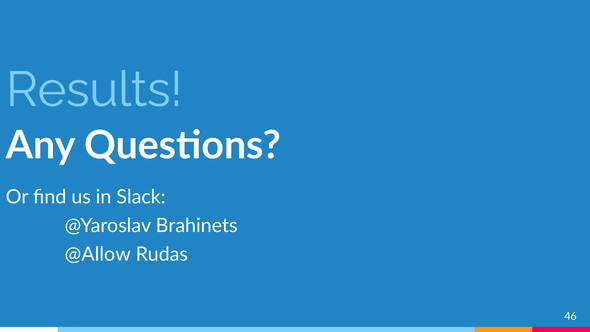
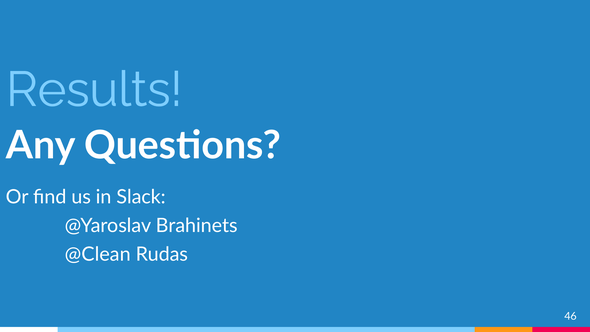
@Allow: @Allow -> @Clean
